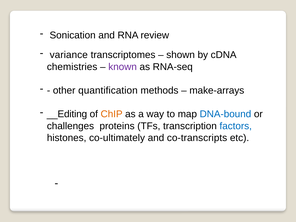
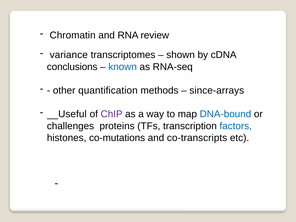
Sonication: Sonication -> Chromatin
chemistries: chemistries -> conclusions
known colour: purple -> blue
make-arrays: make-arrays -> since-arrays
__Editing: __Editing -> __Useful
ChIP colour: orange -> purple
co-ultimately: co-ultimately -> co-mutations
